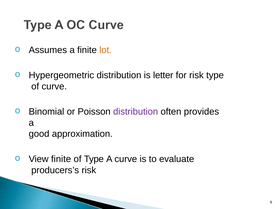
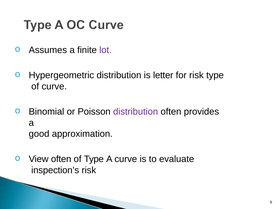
lot colour: orange -> purple
View finite: finite -> often
producers’s: producers’s -> inspection’s
